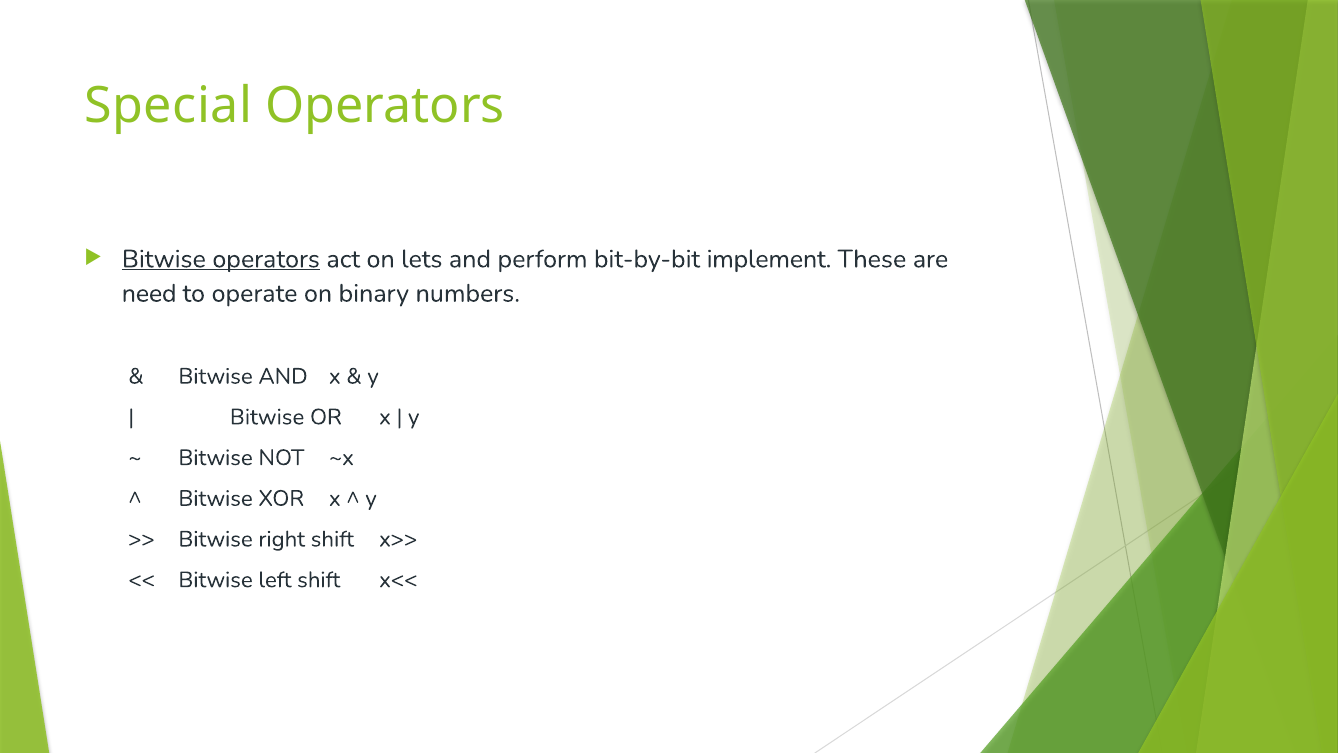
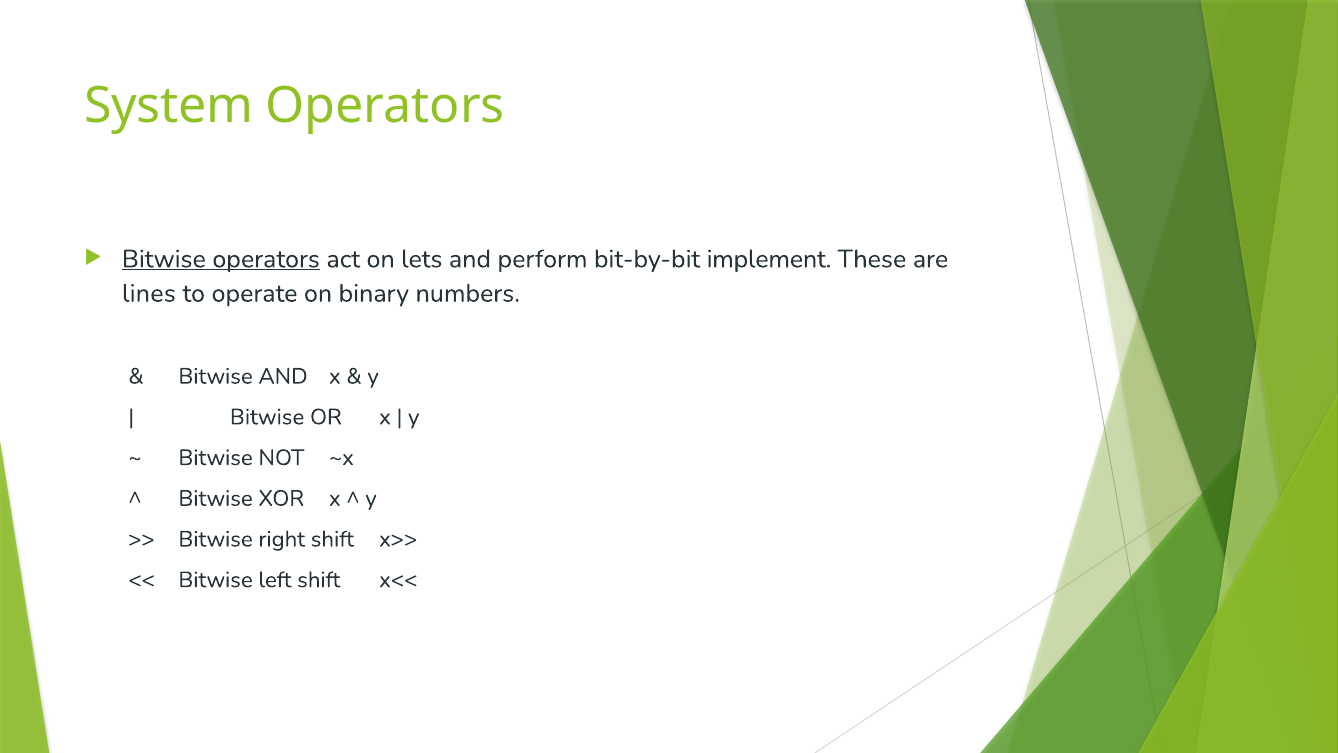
Special: Special -> System
need: need -> lines
